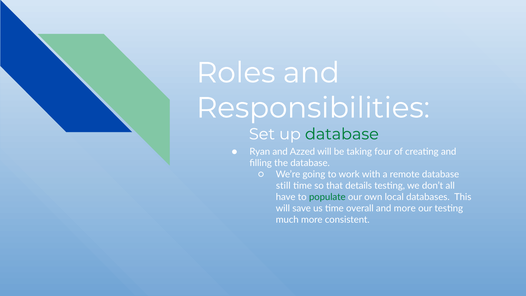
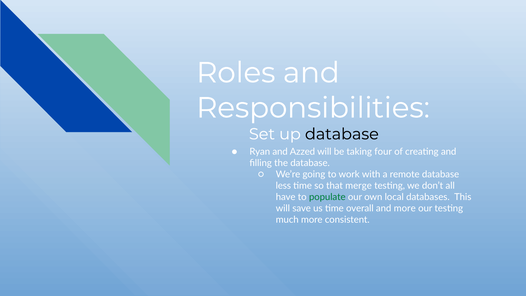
database at (342, 134) colour: green -> black
still: still -> less
details: details -> merge
